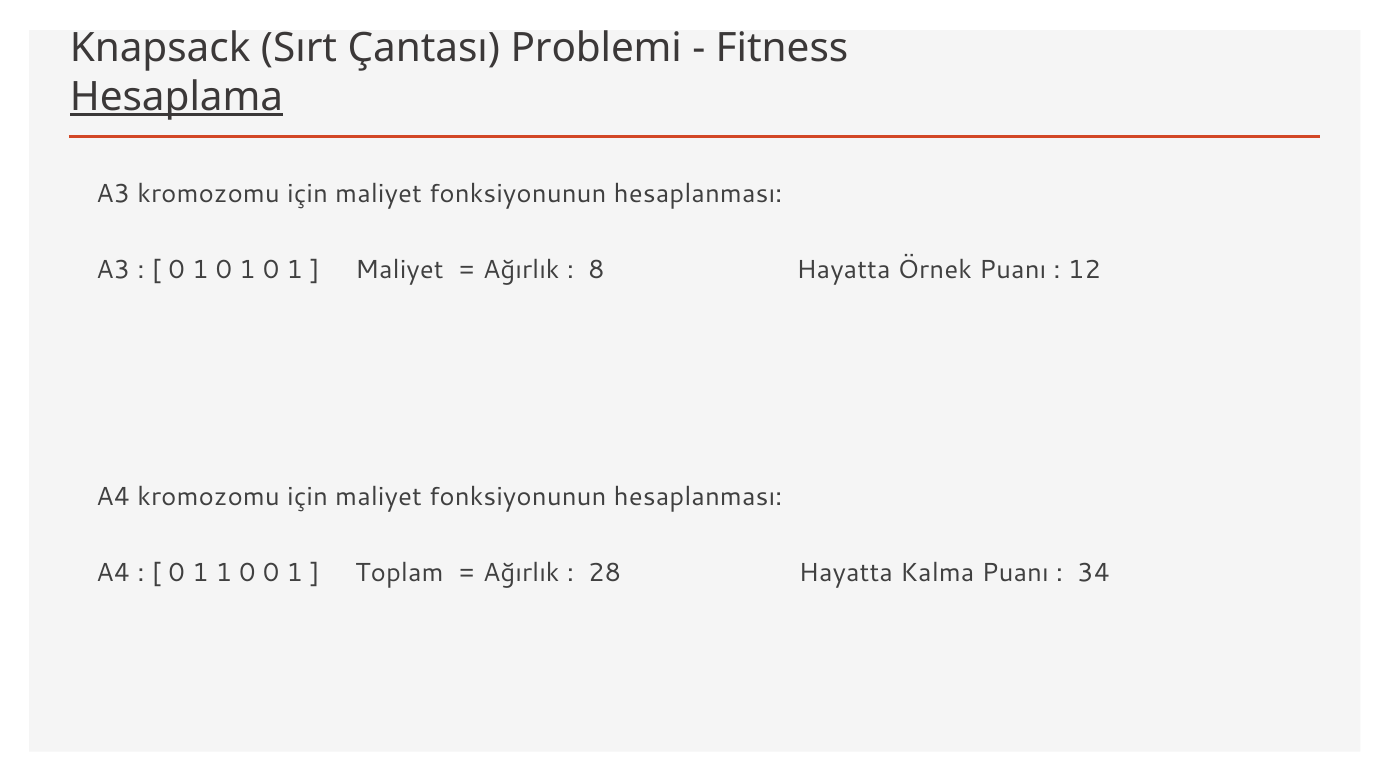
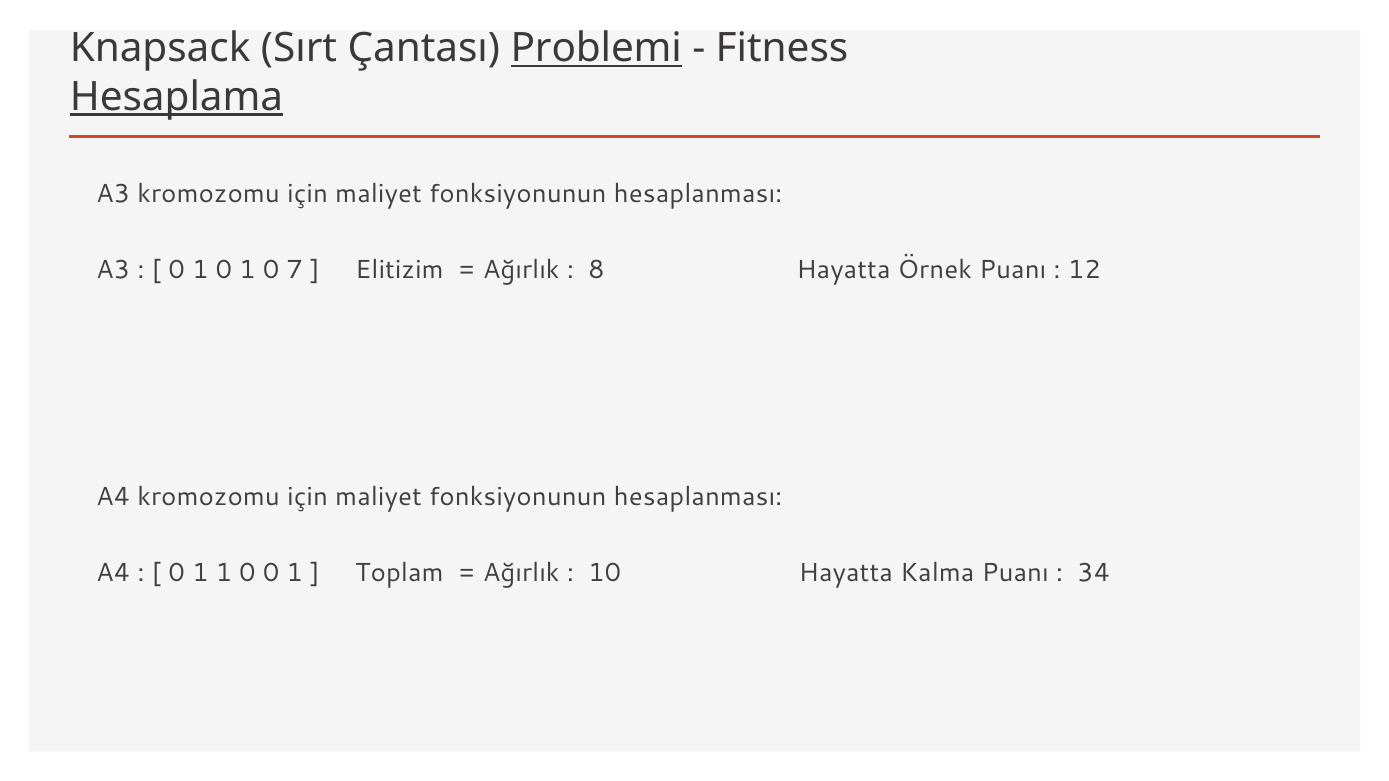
Problemi underline: none -> present
1 at (295, 270): 1 -> 7
Maliyet at (399, 270): Maliyet -> Elitizim
28: 28 -> 10
